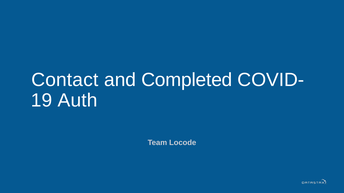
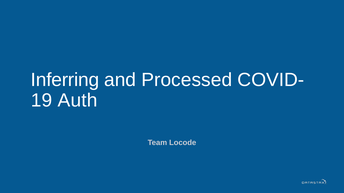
Contact: Contact -> Inferring
Completed: Completed -> Processed
